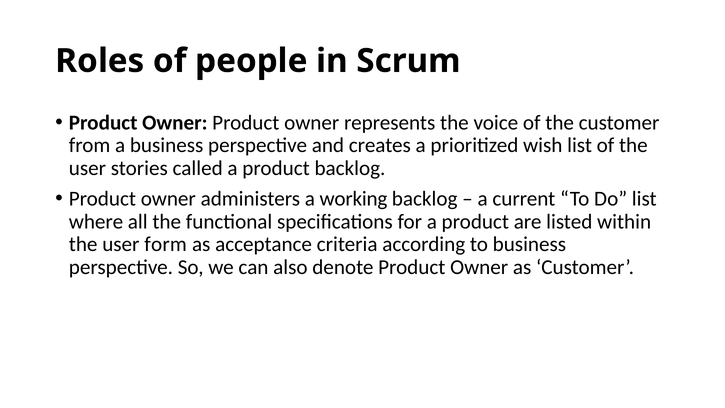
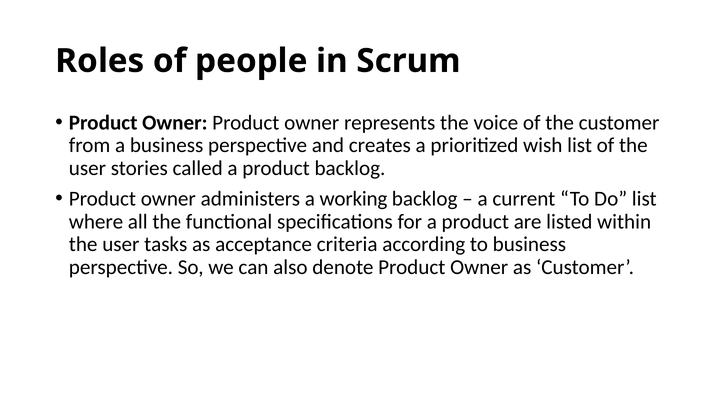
form: form -> tasks
